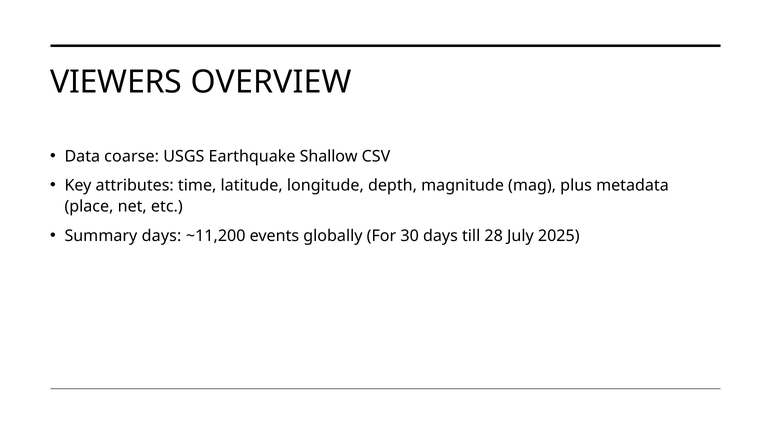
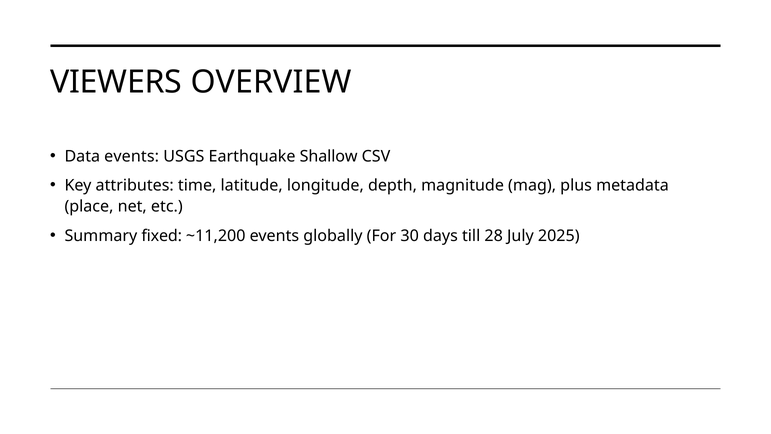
Data coarse: coarse -> events
Summary days: days -> fixed
